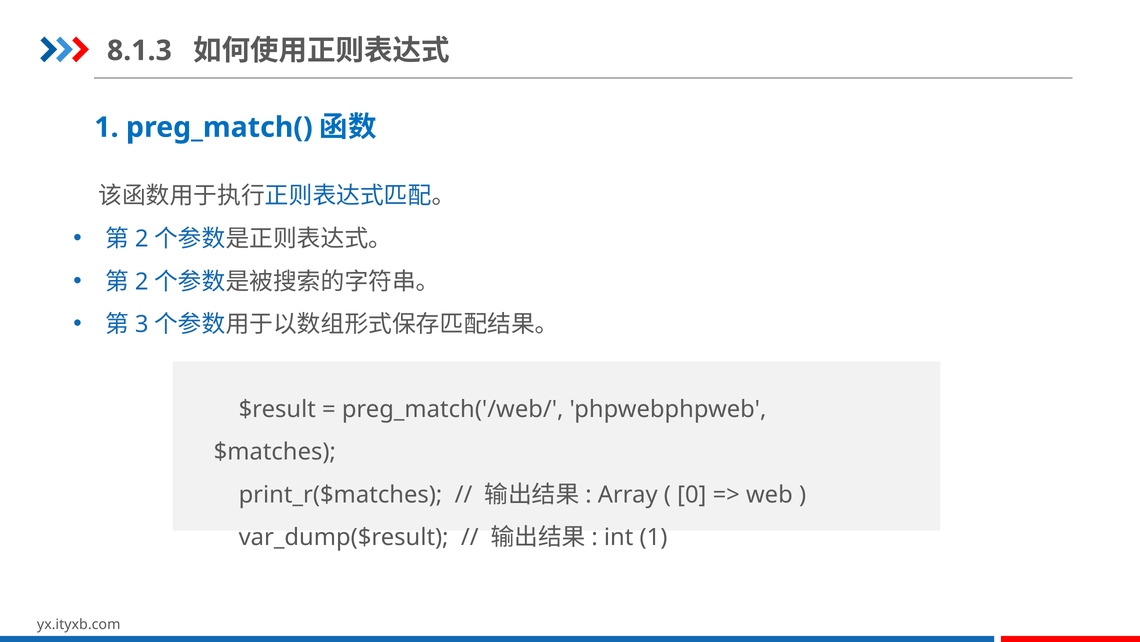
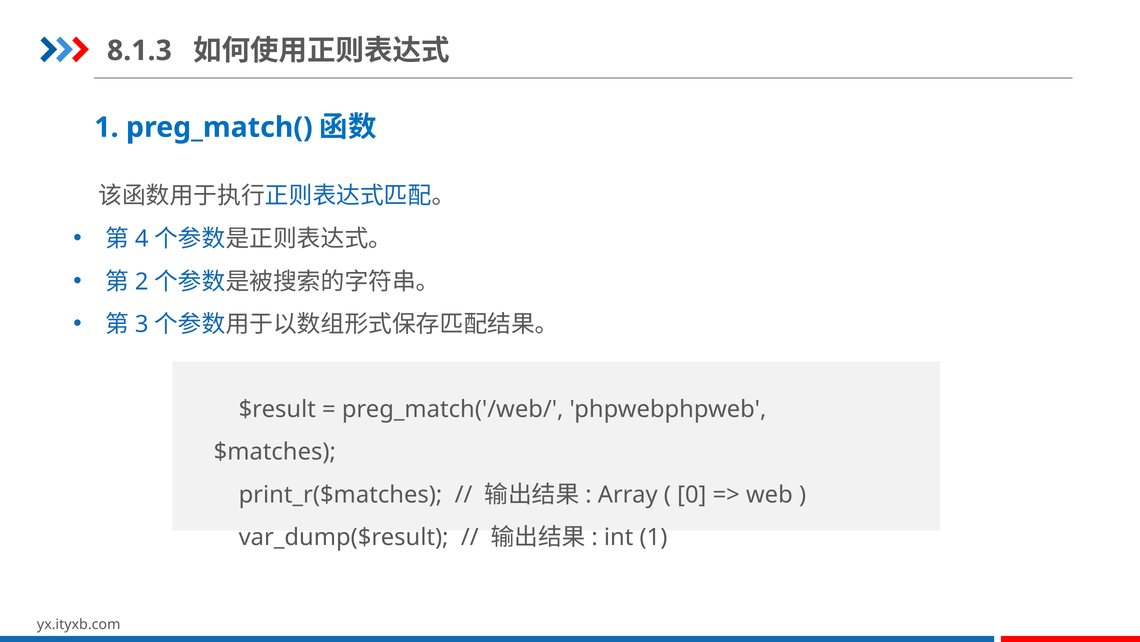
2 at (142, 239): 2 -> 4
